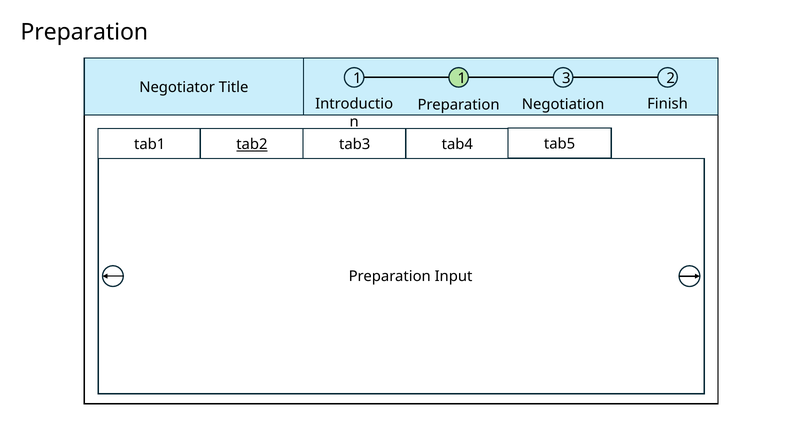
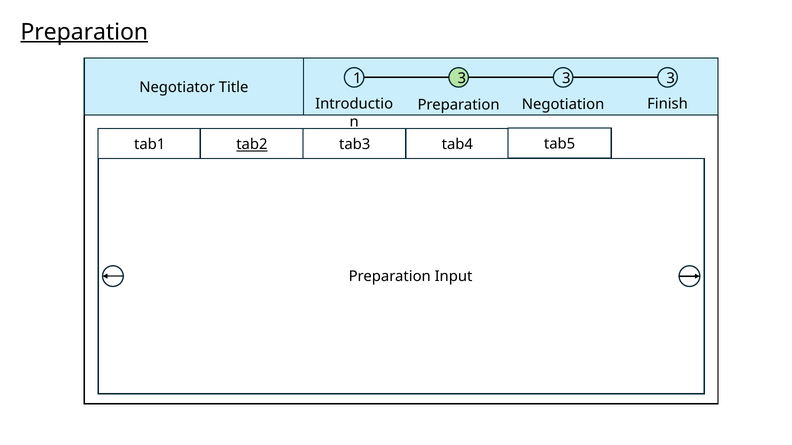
Preparation at (84, 32) underline: none -> present
1 1: 1 -> 3
2 at (671, 78): 2 -> 3
